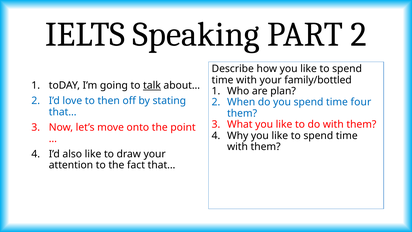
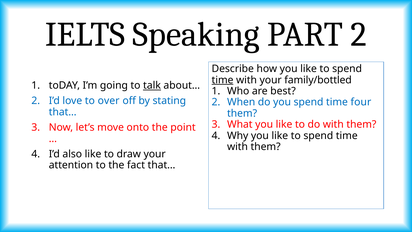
time at (223, 80) underline: none -> present
plan: plan -> best
then: then -> over
